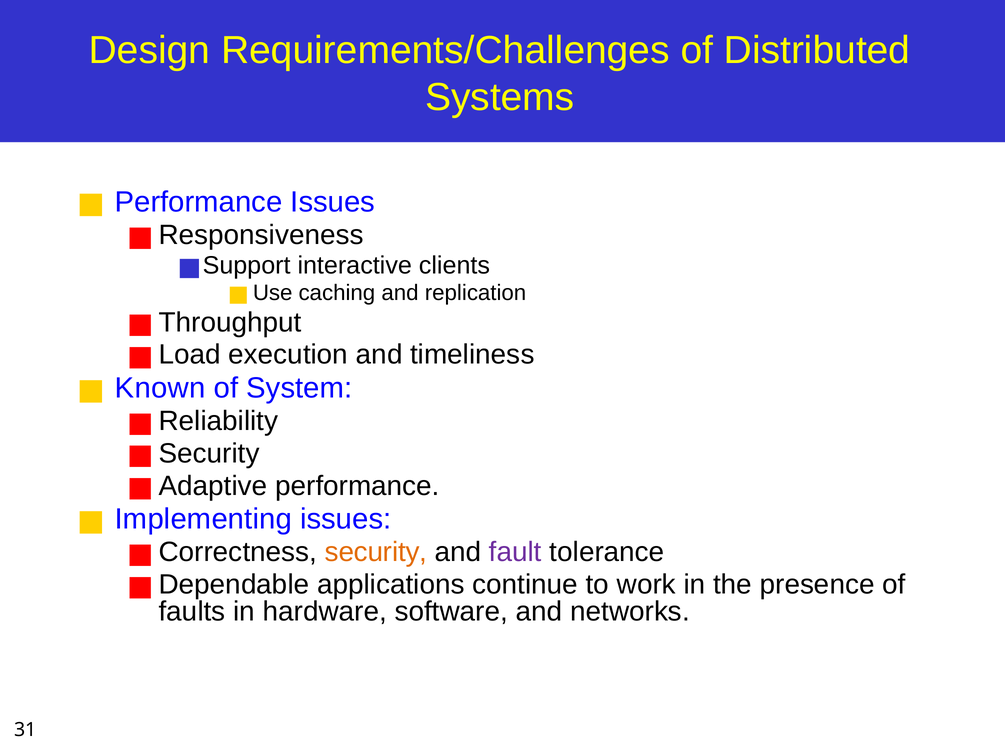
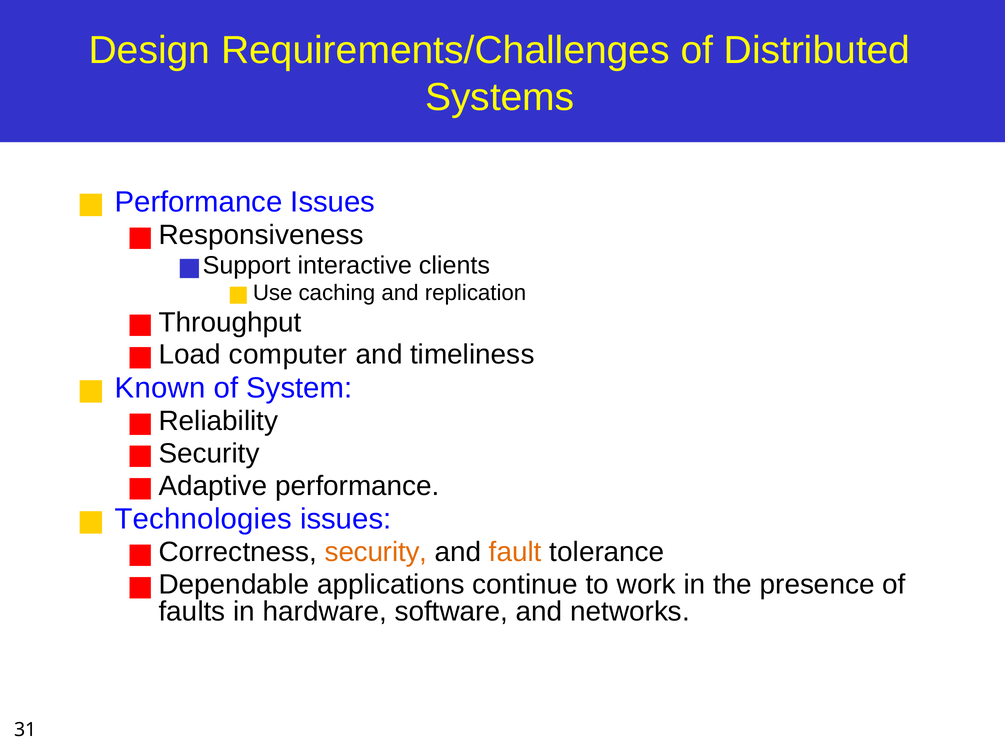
execution: execution -> computer
Implementing: Implementing -> Technologies
fault colour: purple -> orange
